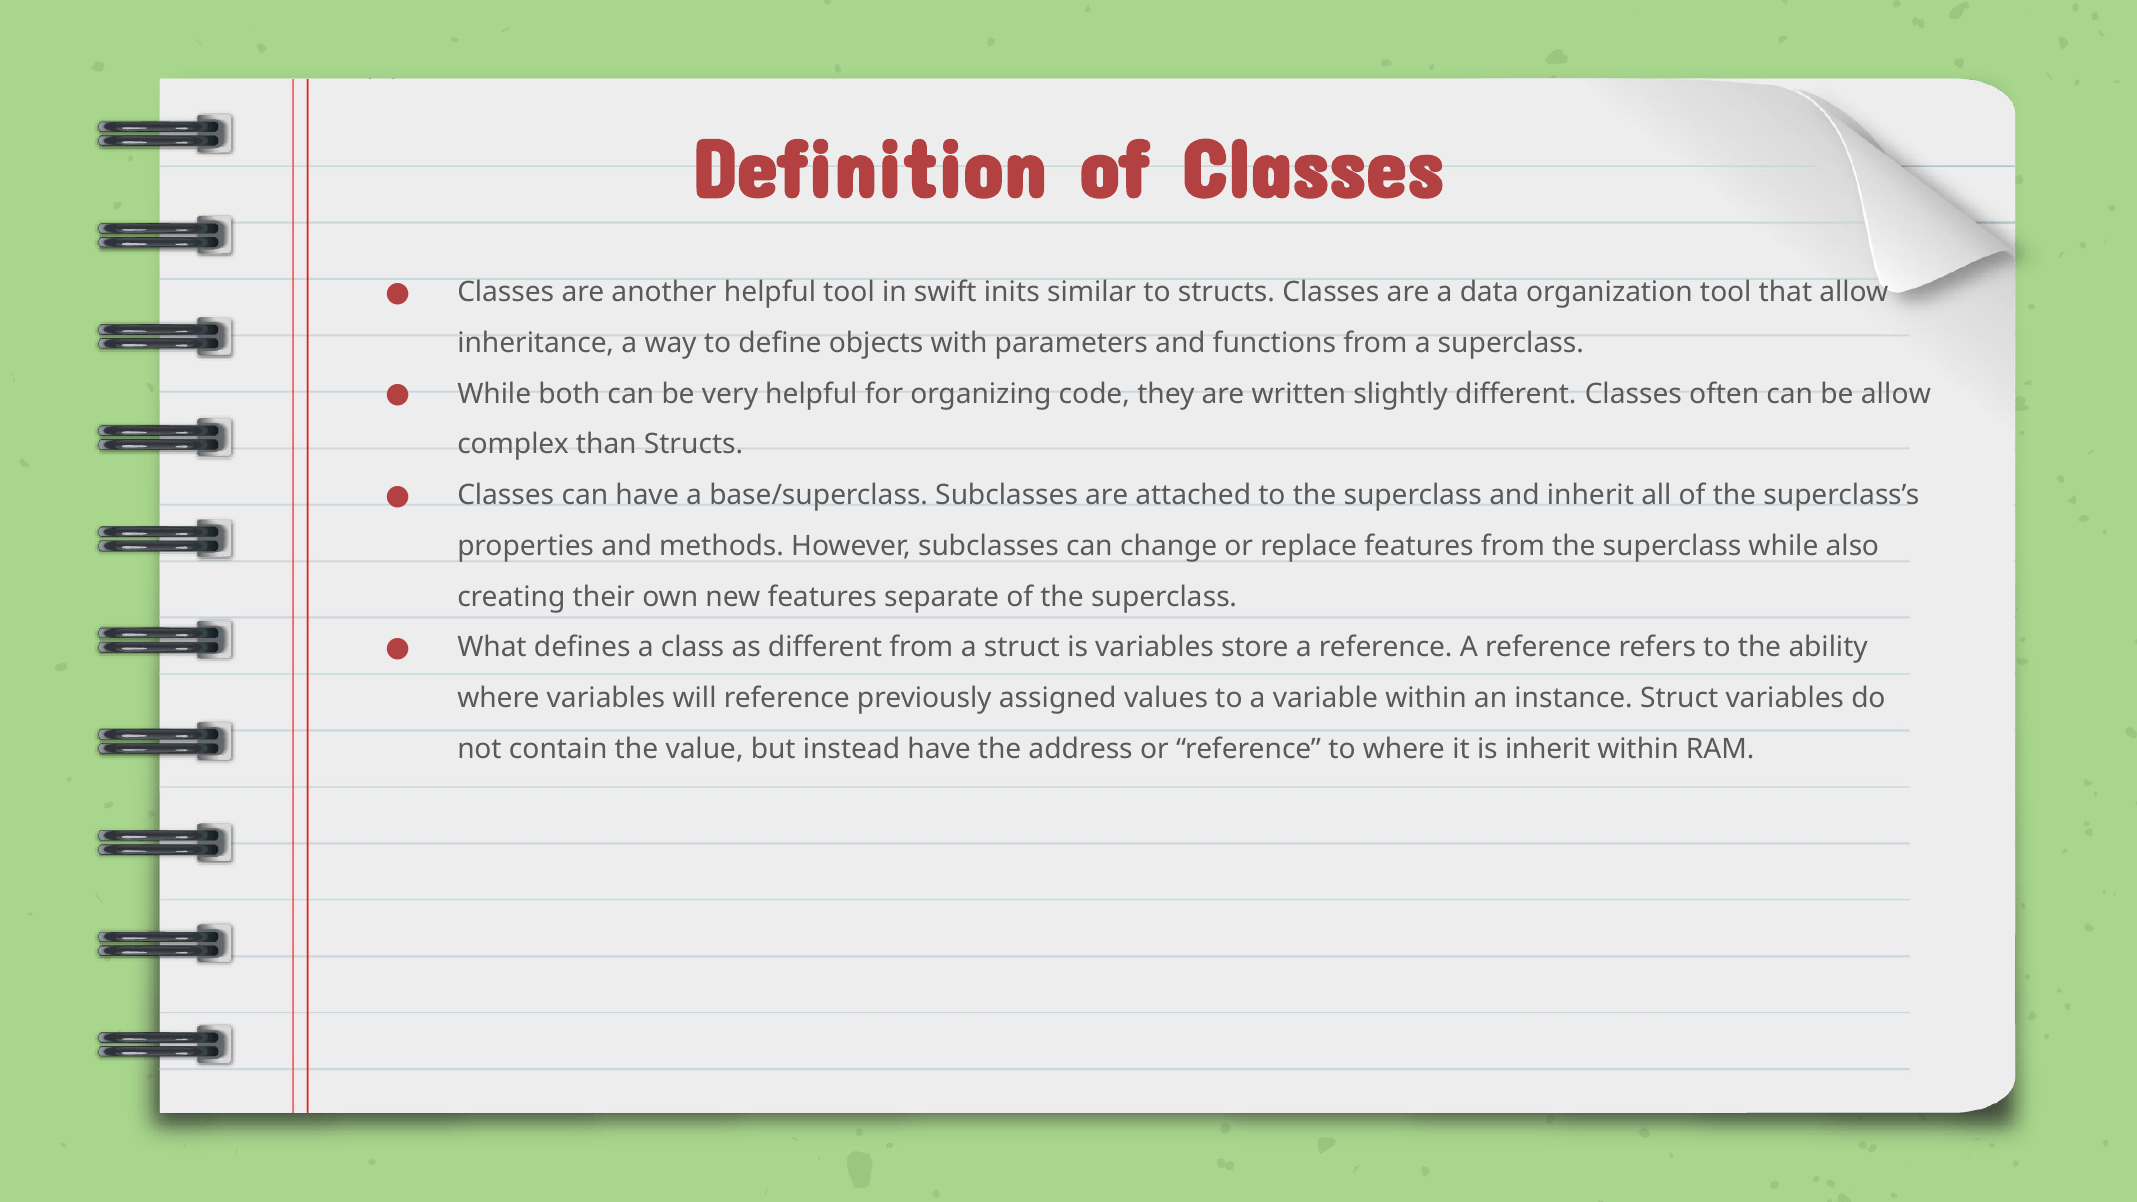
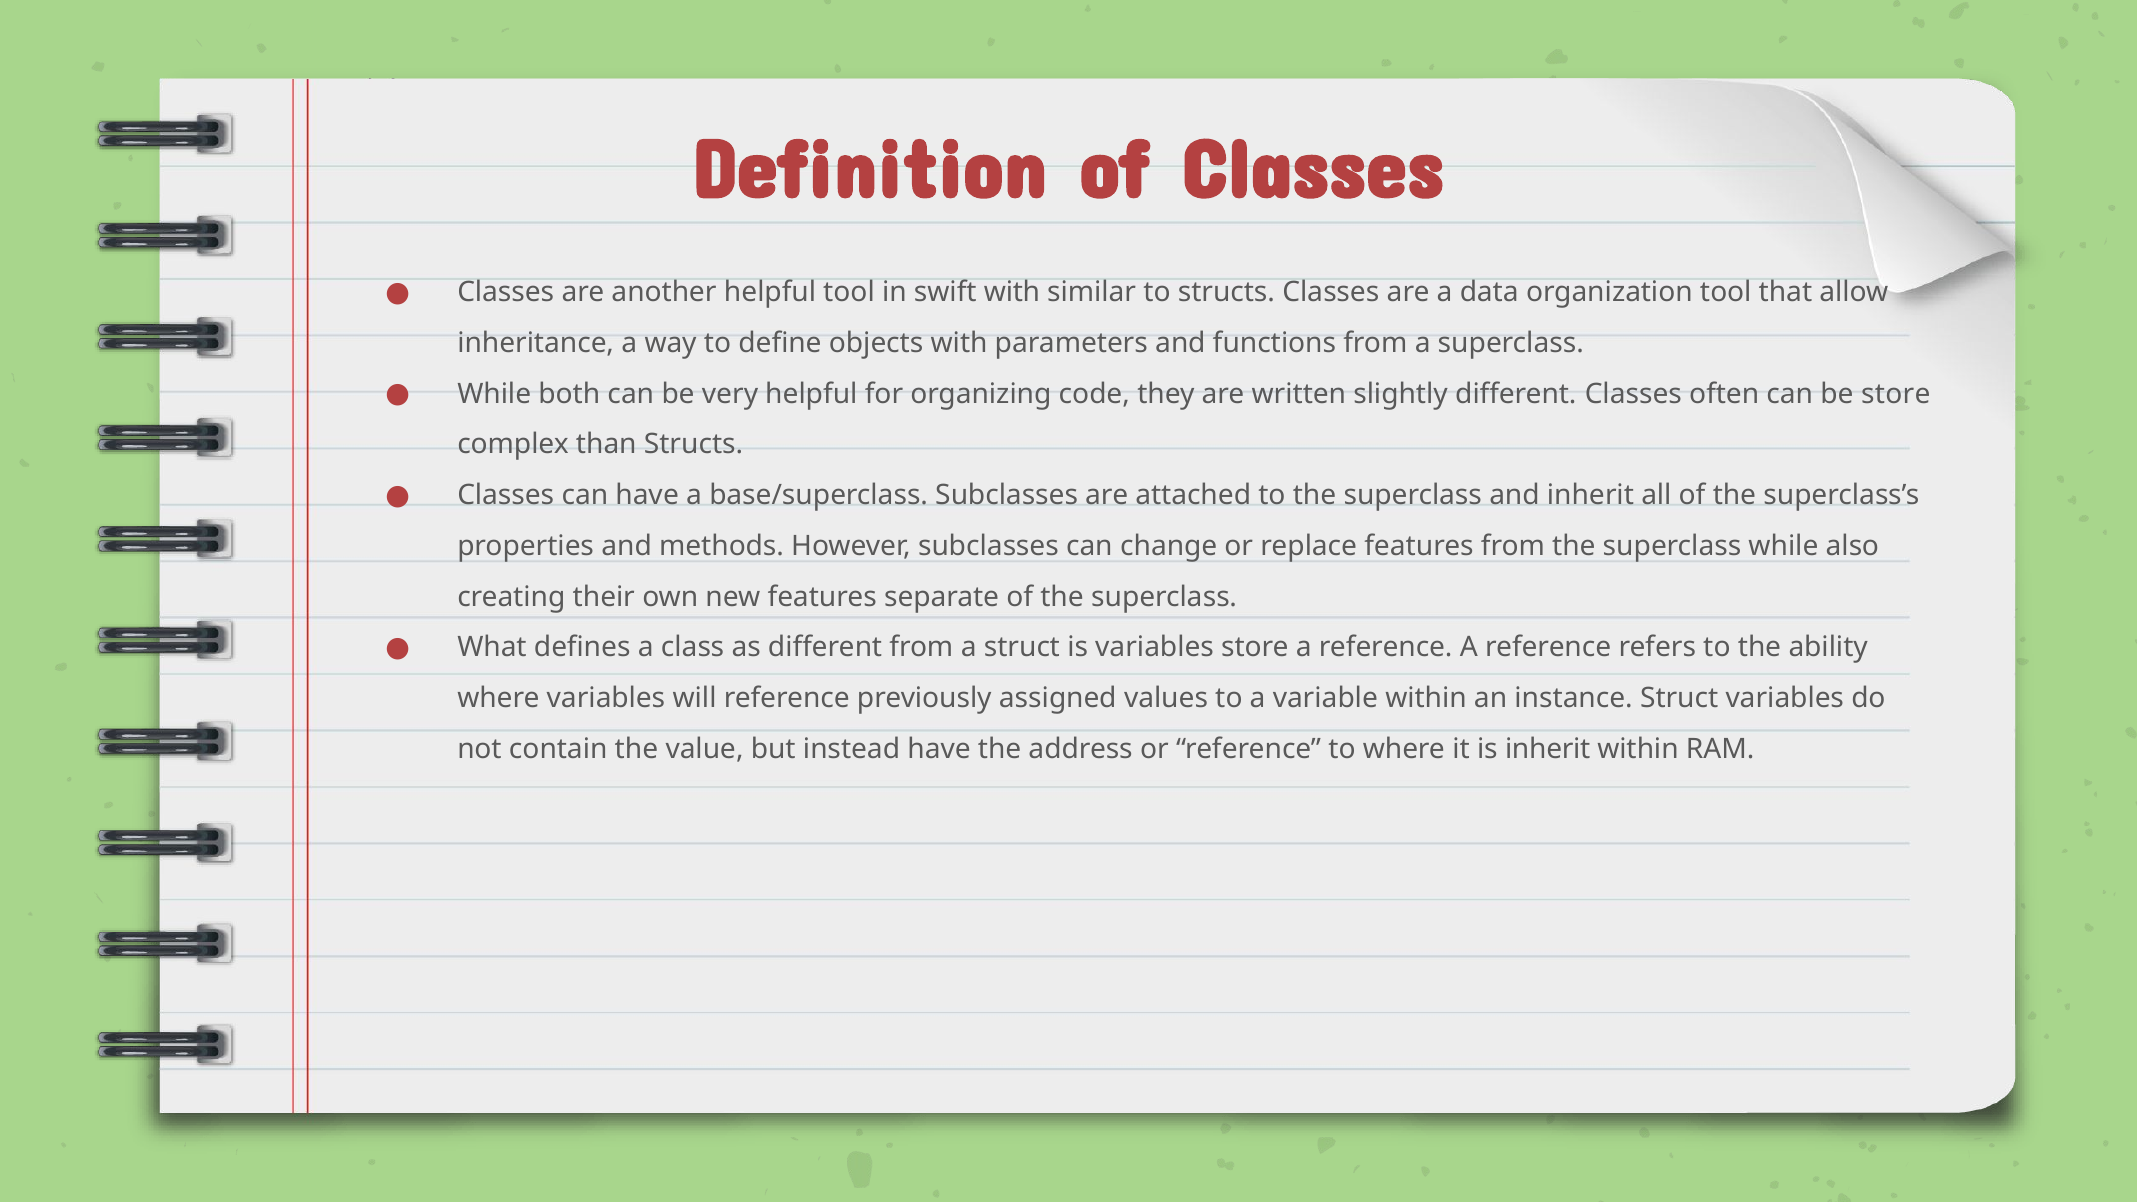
swift inits: inits -> with
be allow: allow -> store
